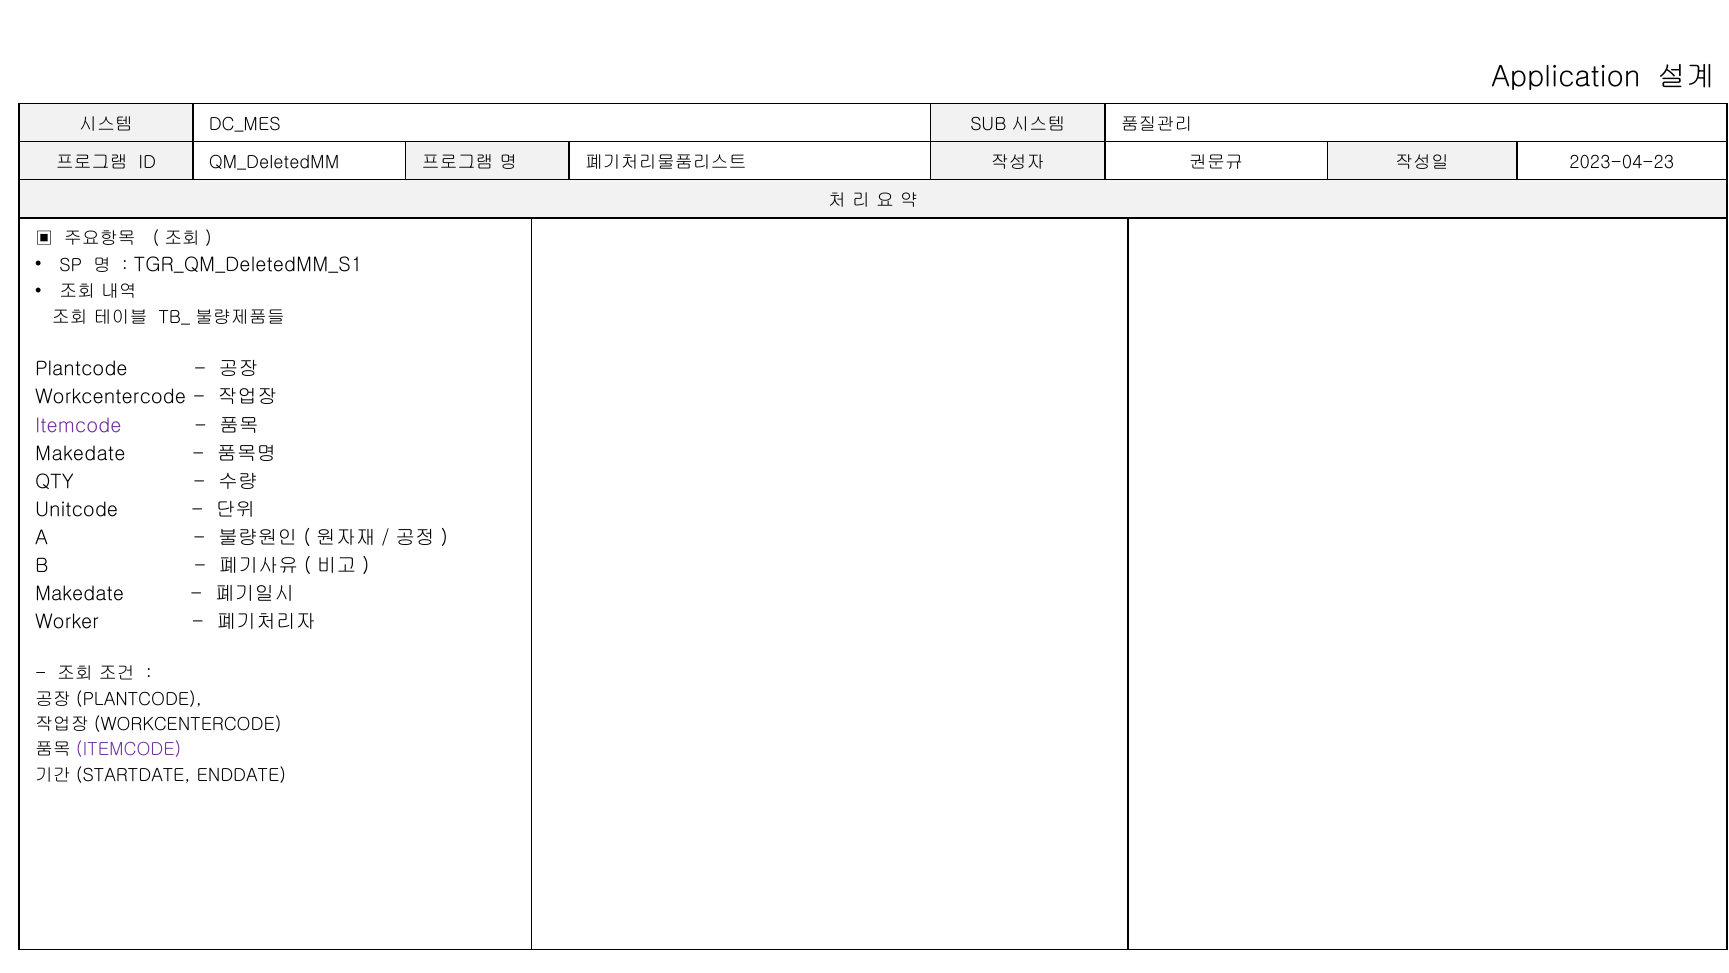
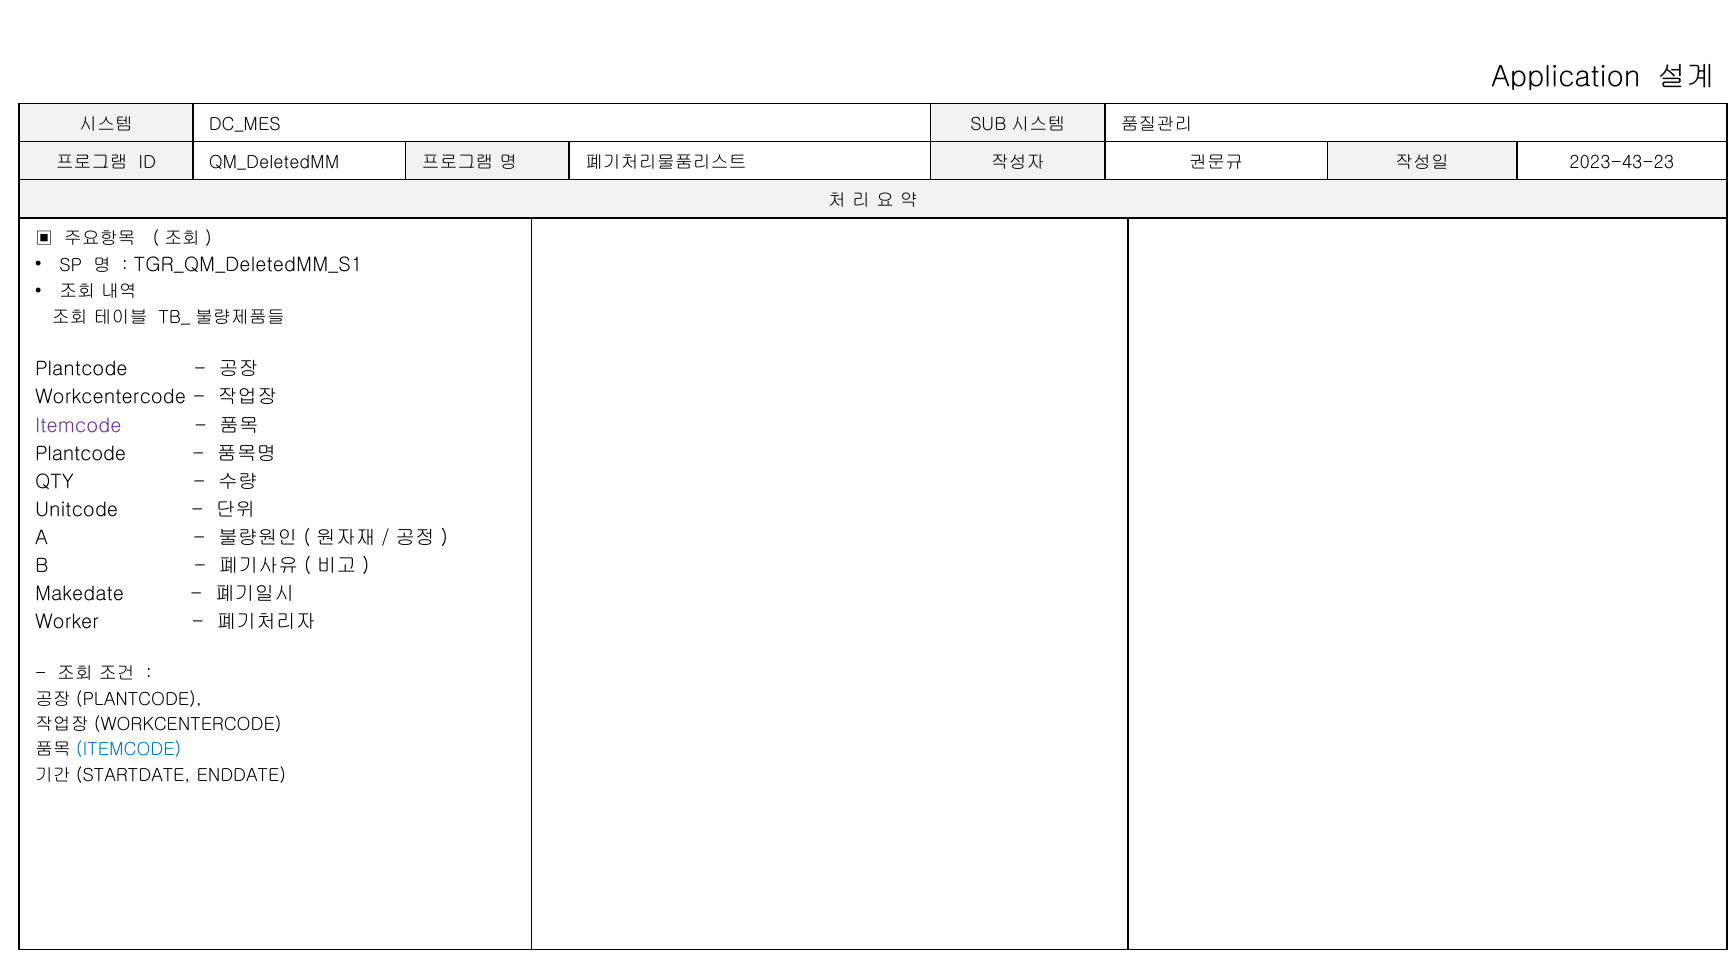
2023-04-23: 2023-04-23 -> 2023-43-23
Makedate at (80, 453): Makedate -> Plantcode
ITEMCODE at (129, 749) colour: purple -> blue
